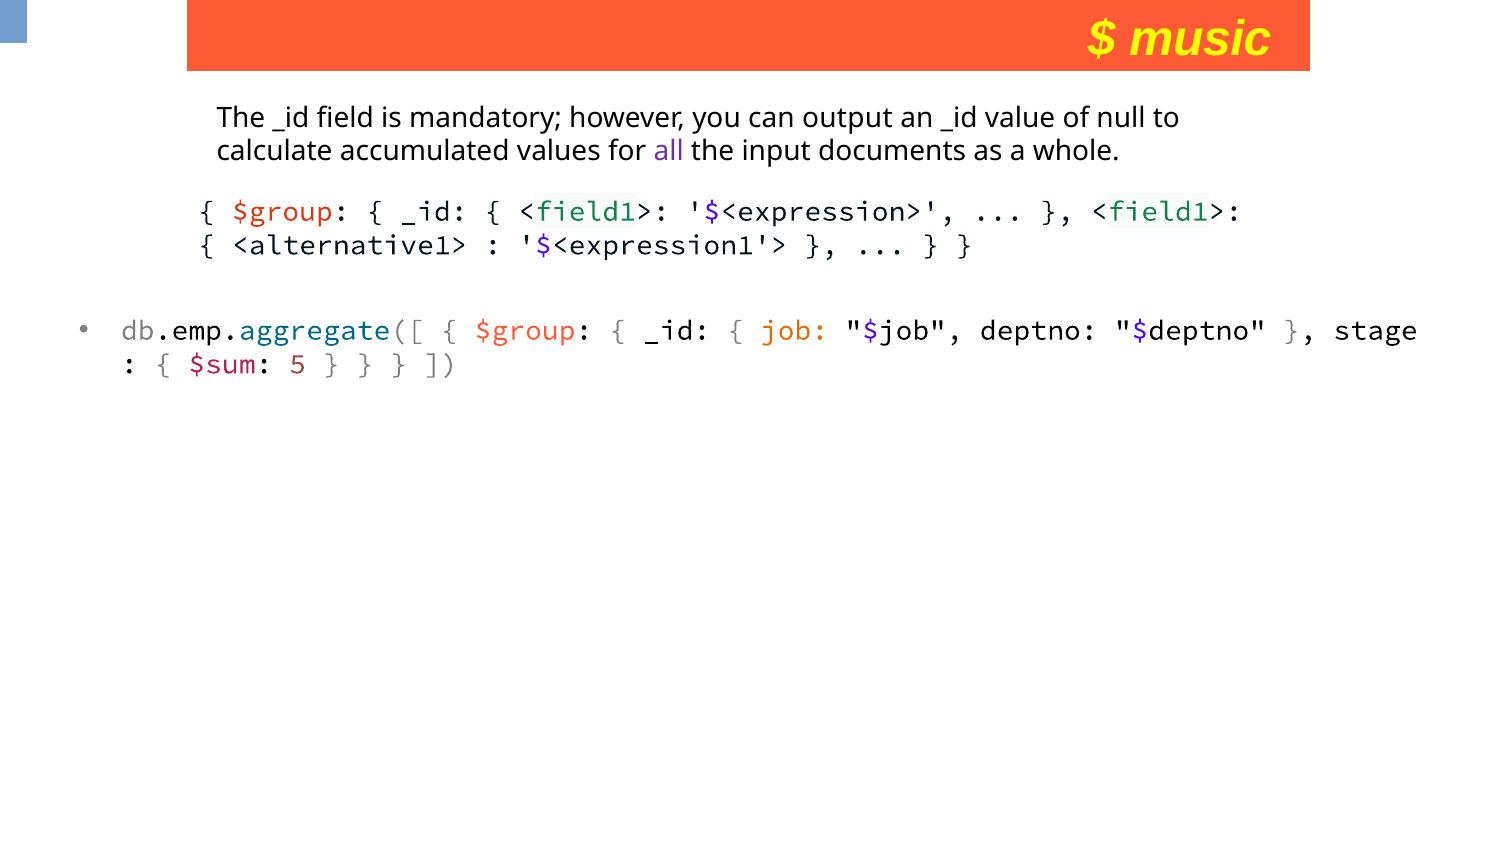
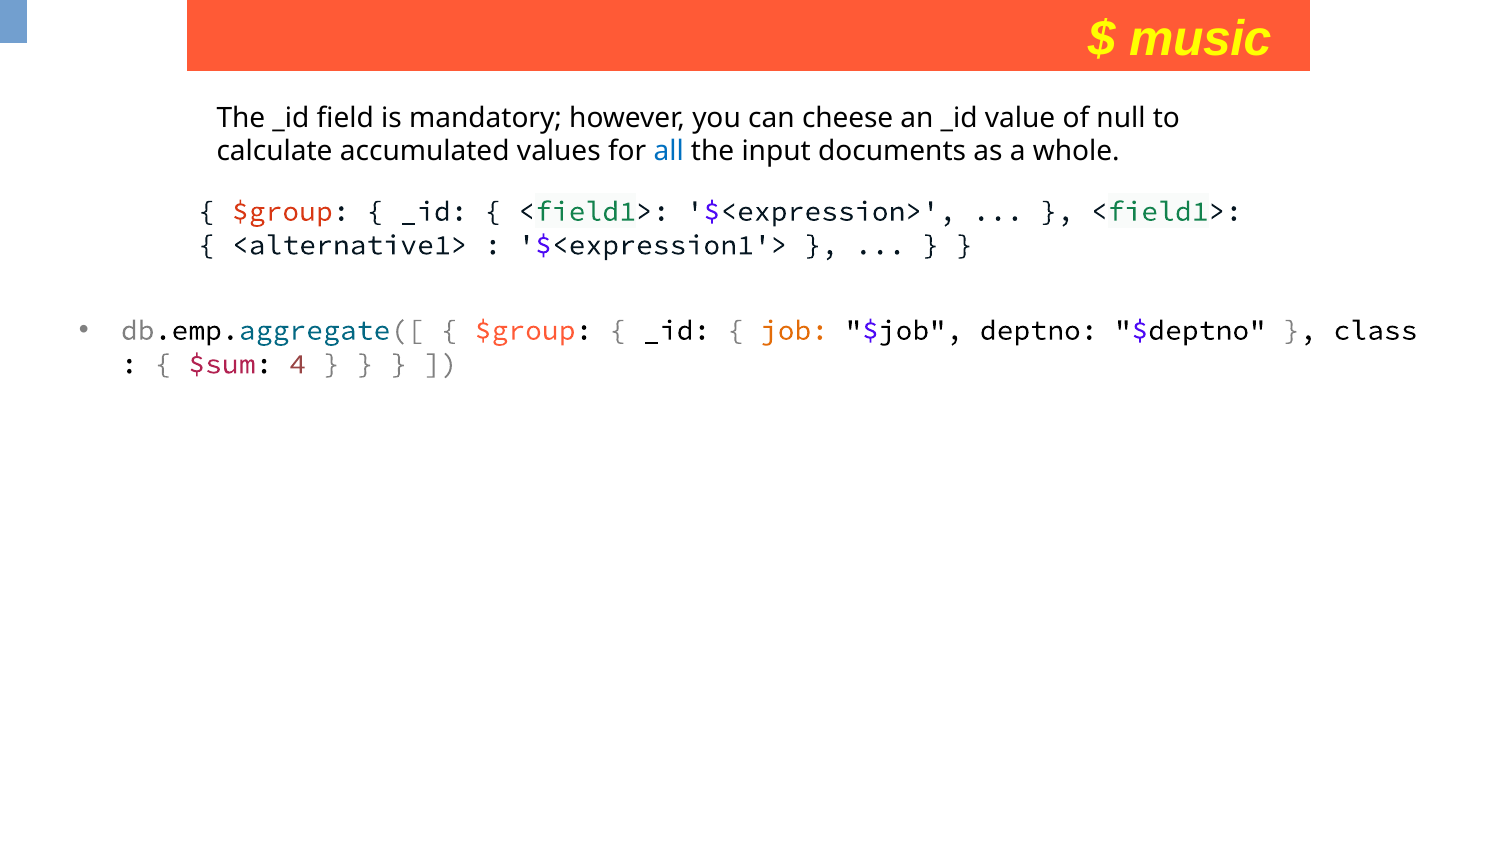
output: output -> cheese
all colour: purple -> blue
stage: stage -> class
5: 5 -> 4
